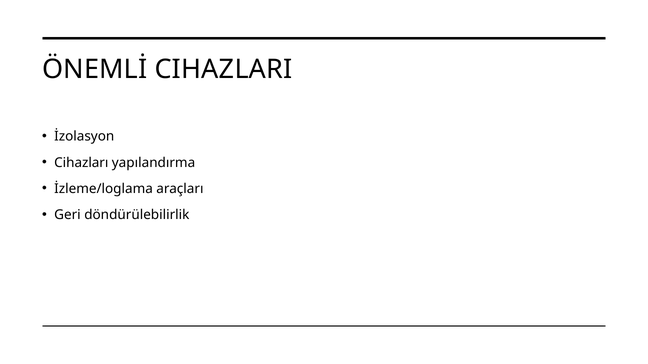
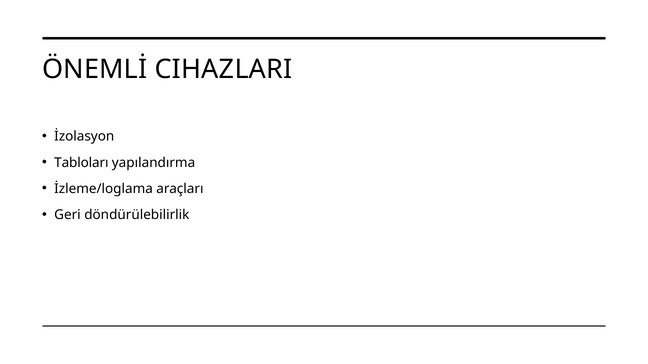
Cihazları: Cihazları -> Tabloları
